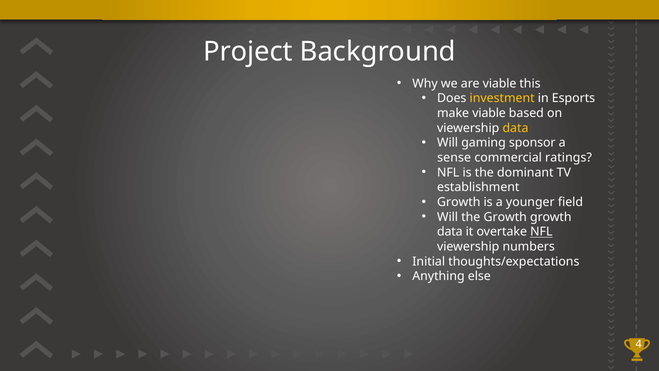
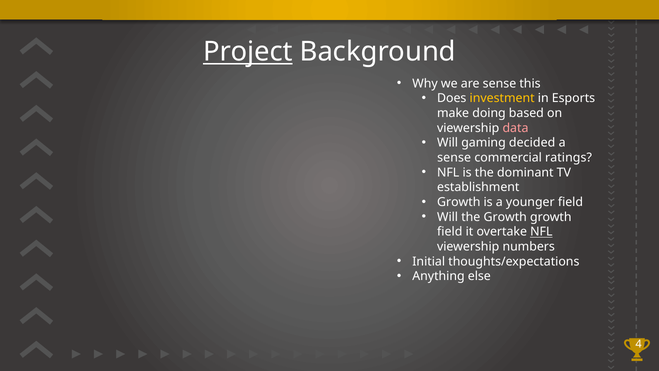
Project underline: none -> present
are viable: viable -> sense
make viable: viable -> doing
data at (515, 128) colour: yellow -> pink
sponsor: sponsor -> decided
data at (450, 232): data -> field
